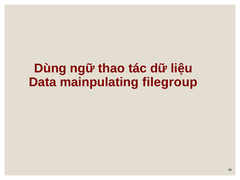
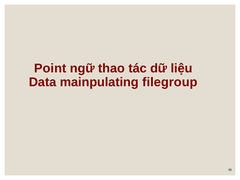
Dùng: Dùng -> Point
